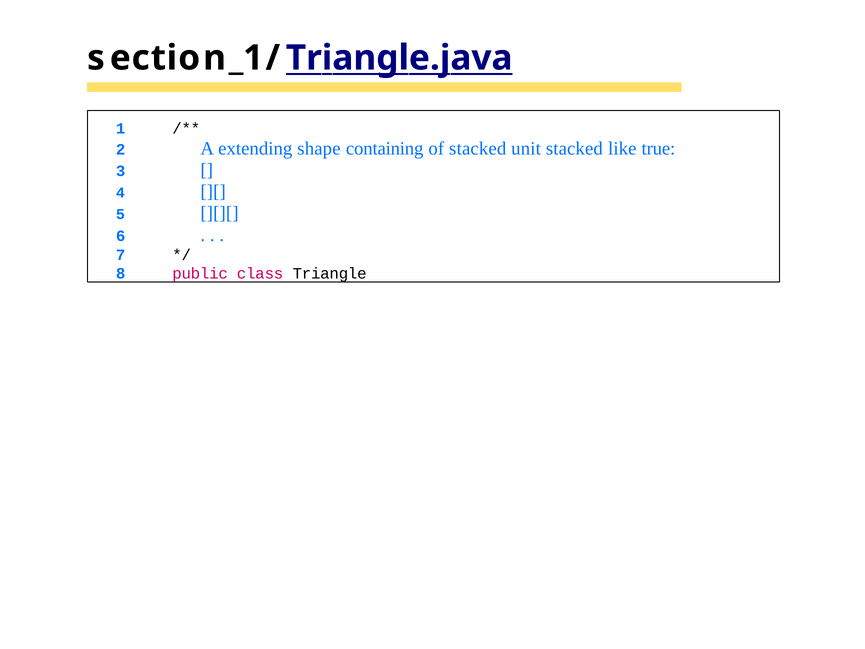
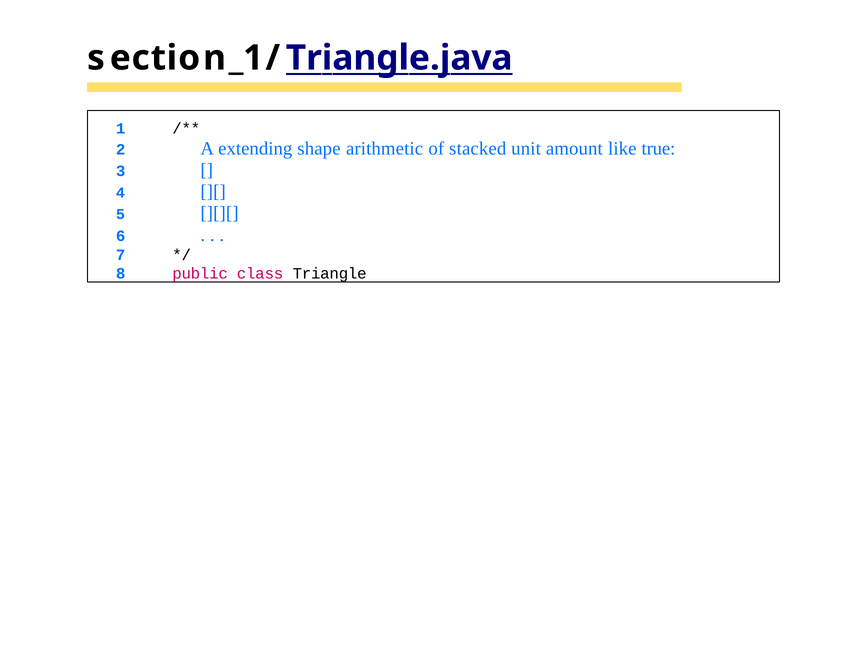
containing: containing -> arithmetic
unit stacked: stacked -> amount
